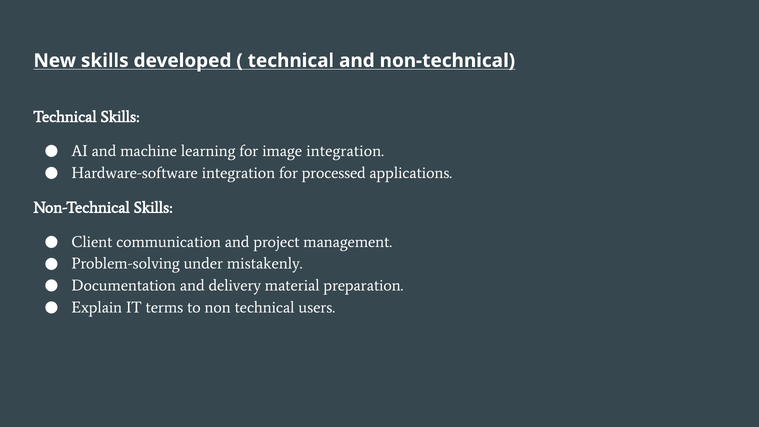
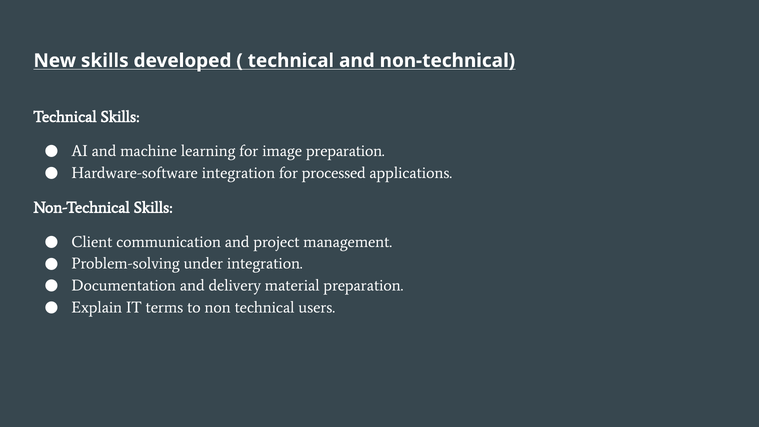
image integration: integration -> preparation
under mistakenly: mistakenly -> integration
